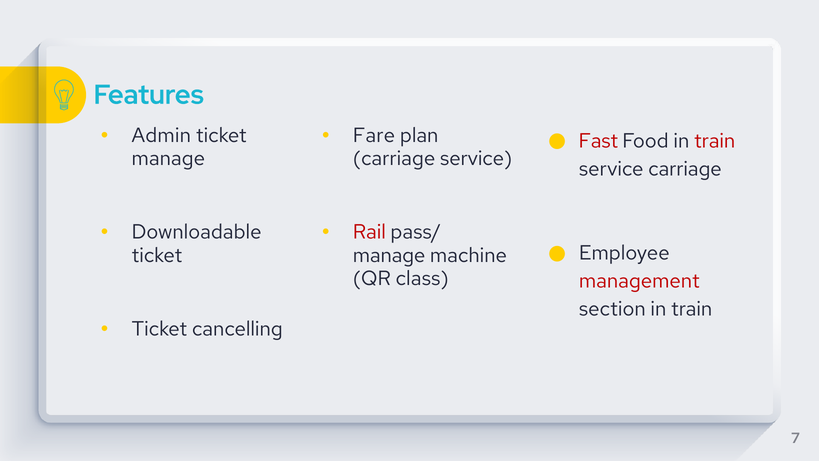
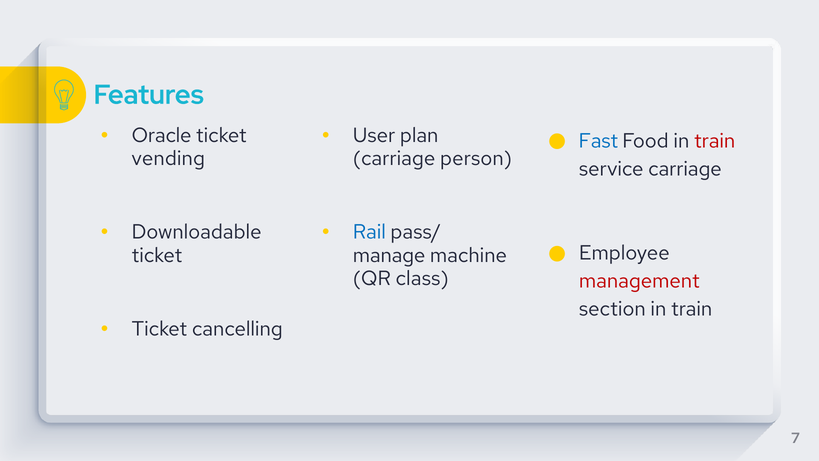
Admin: Admin -> Oracle
Fare: Fare -> User
Fast colour: red -> blue
manage at (168, 159): manage -> vending
carriage service: service -> person
Rail colour: red -> blue
